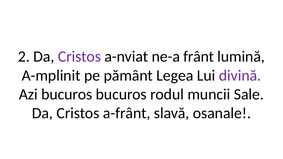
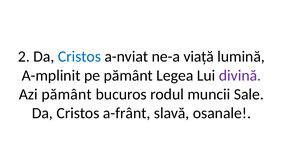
Cristos at (79, 57) colour: purple -> blue
frânt: frânt -> viață
Azi bucuros: bucuros -> pământ
